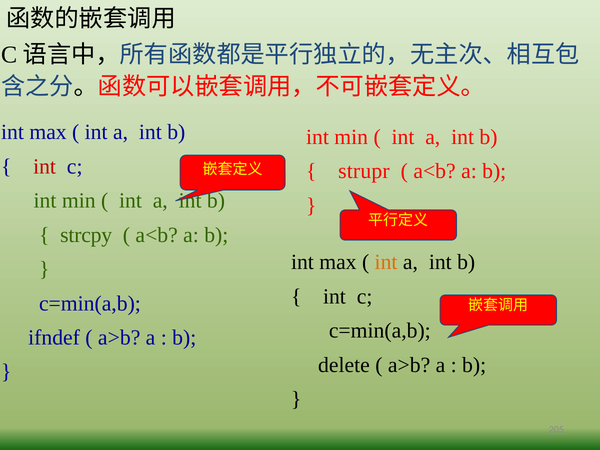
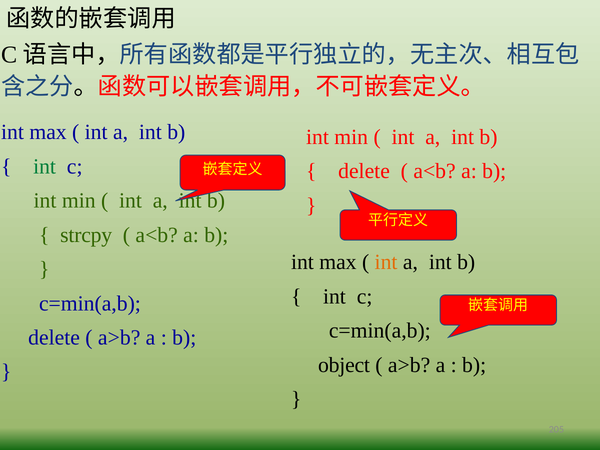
int at (45, 166) colour: red -> green
strupr at (364, 171): strupr -> delete
ifndef at (54, 338): ifndef -> delete
delete: delete -> object
